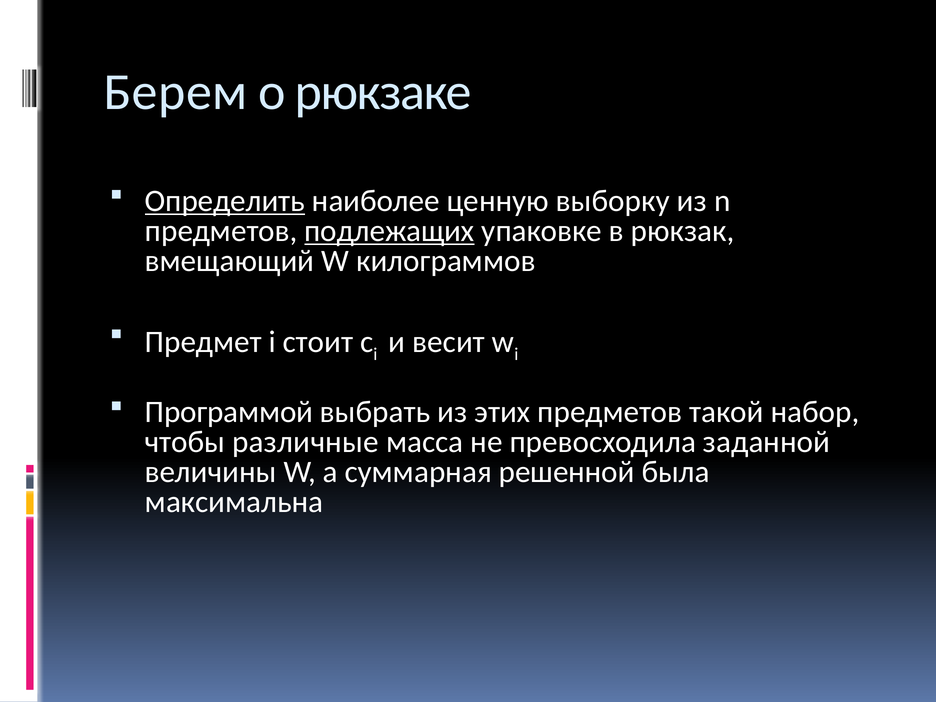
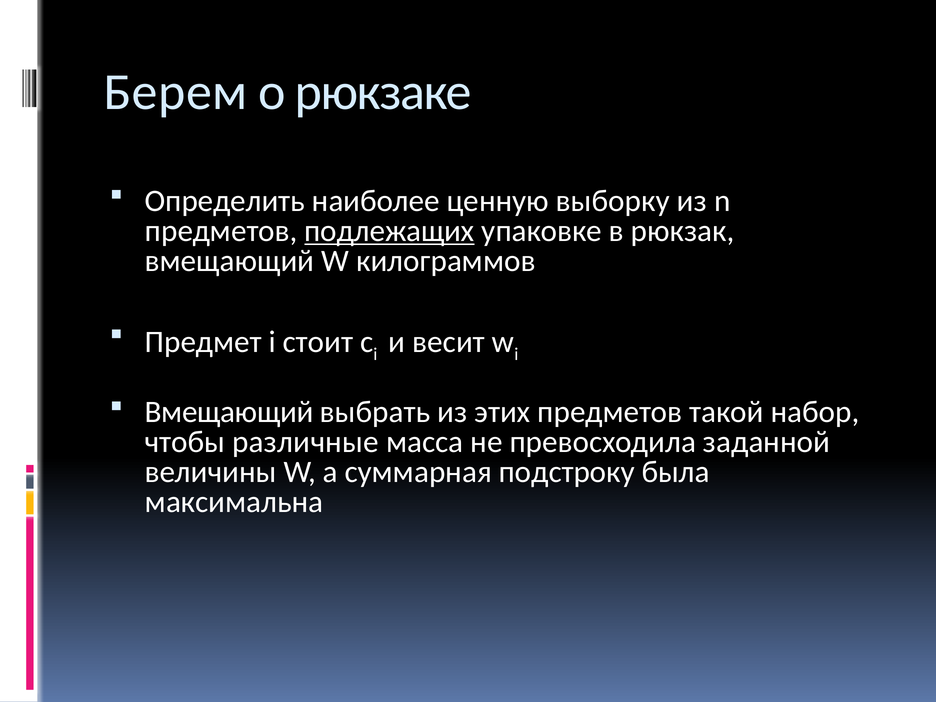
Определить underline: present -> none
Программой at (229, 412): Программой -> Вмещающий
решенной: решенной -> подстроку
